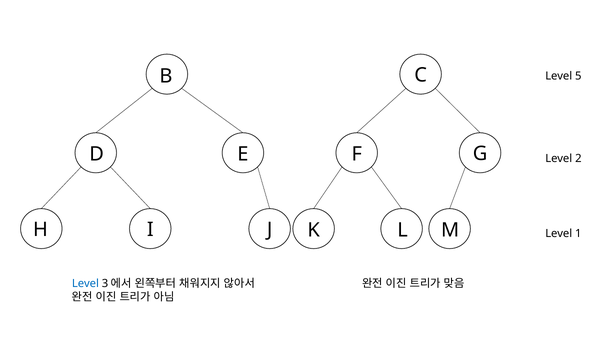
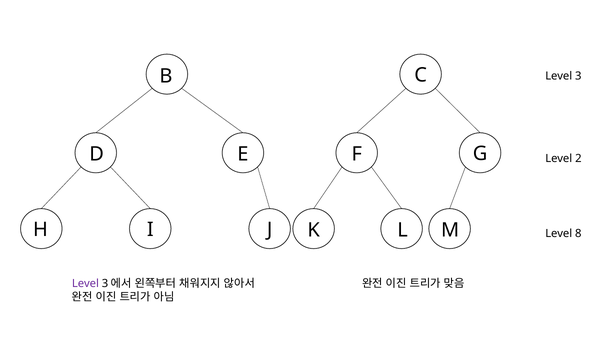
5: 5 -> 3
1: 1 -> 8
Level at (85, 284) colour: blue -> purple
